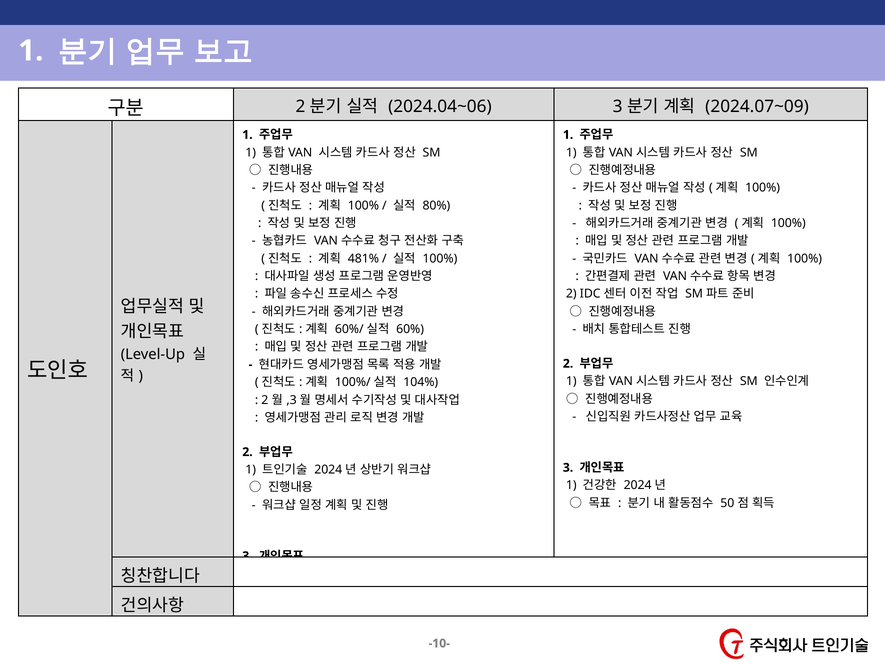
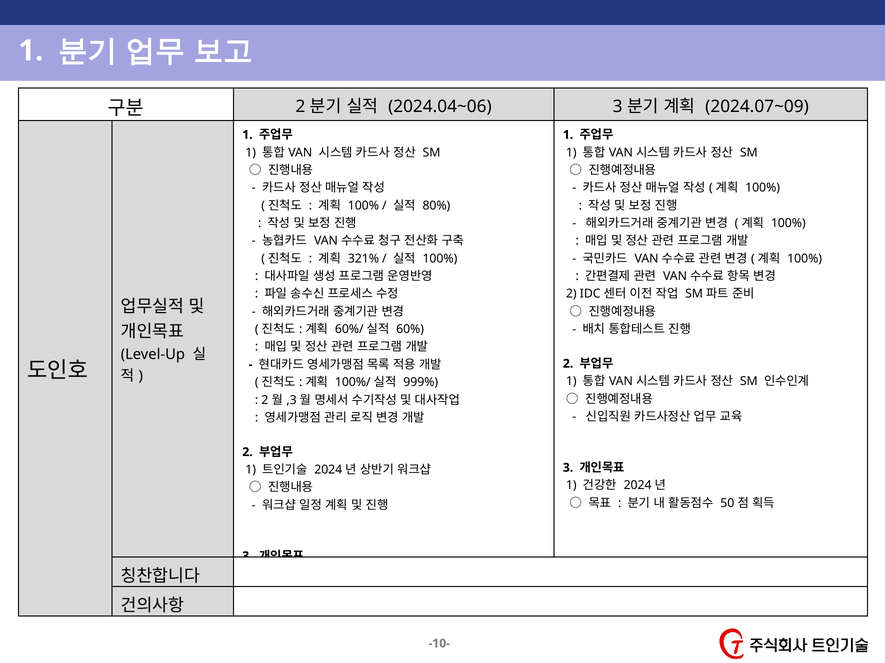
481%: 481% -> 321%
104%: 104% -> 999%
